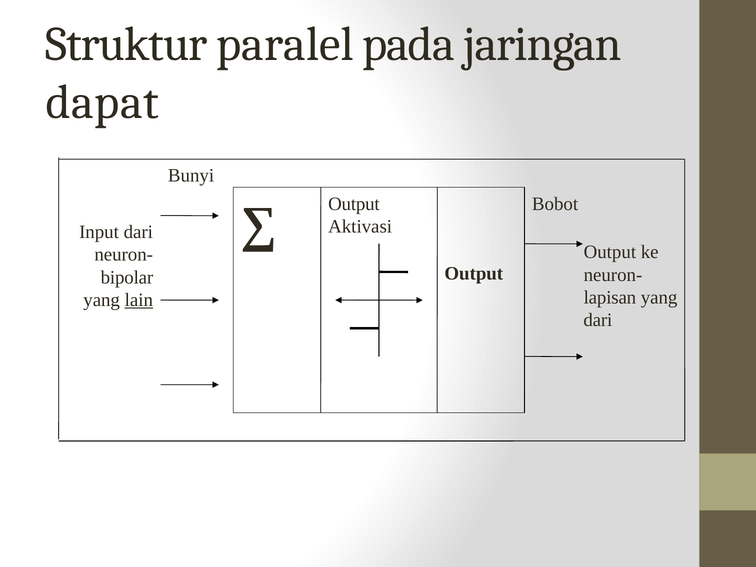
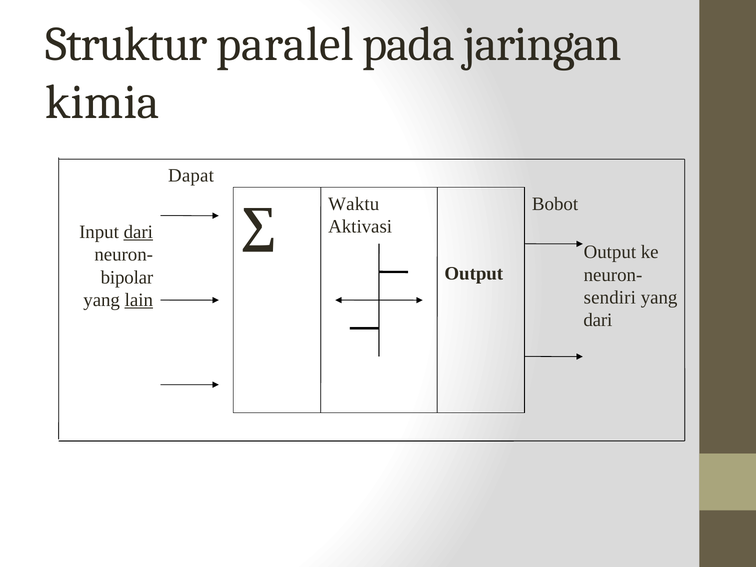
dapat: dapat -> kimia
Bunyi: Bunyi -> Dapat
Output at (354, 204): Output -> Waktu
dari at (138, 232) underline: none -> present
lapisan: lapisan -> sendiri
